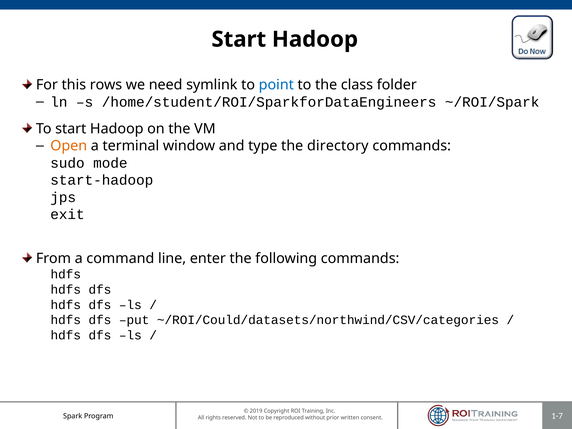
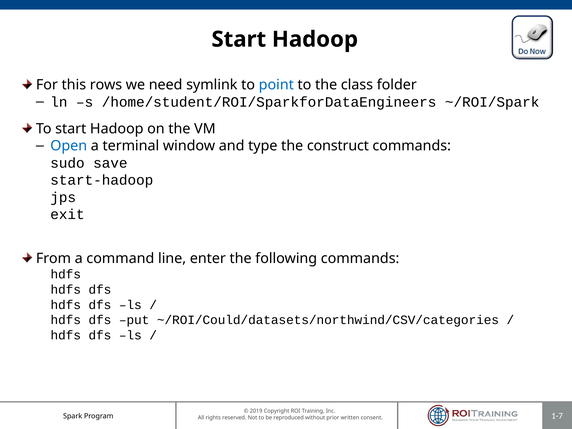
Open colour: orange -> blue
directory: directory -> construct
mode: mode -> save
